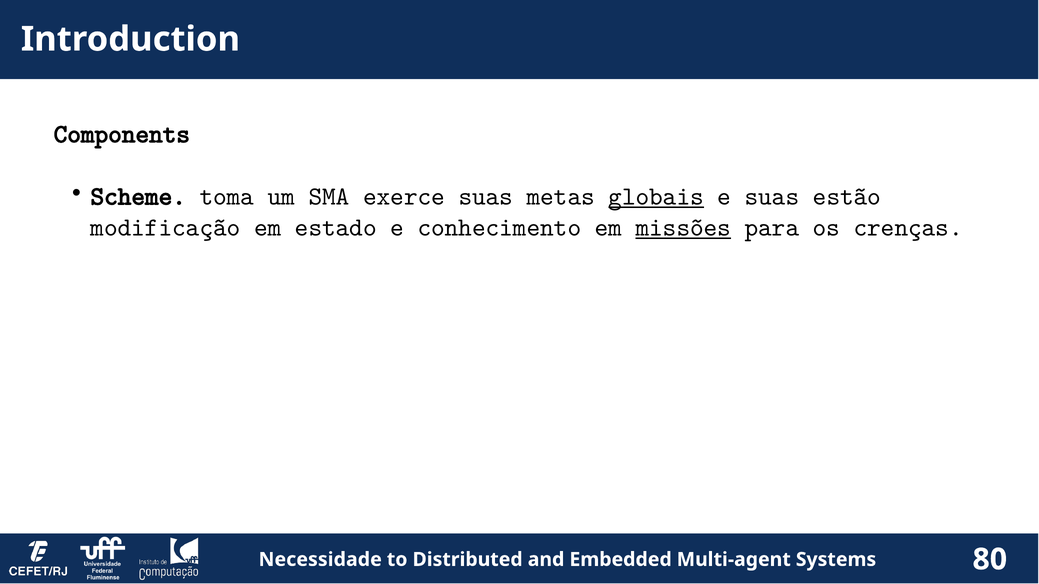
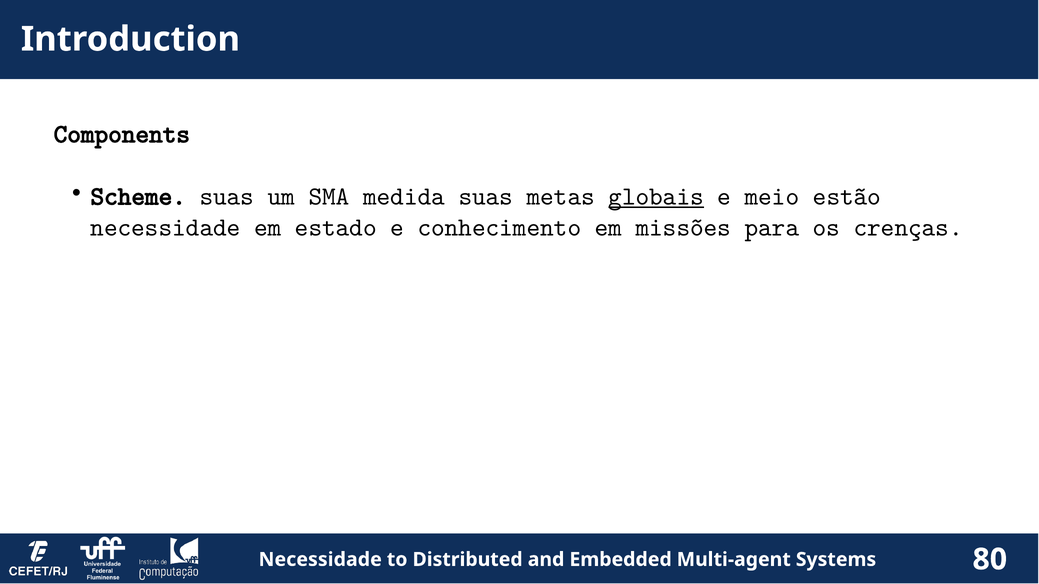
Scheme toma: toma -> suas
exerce: exerce -> medida
e suas: suas -> meio
modificação at (165, 227): modificação -> necessidade
missões underline: present -> none
